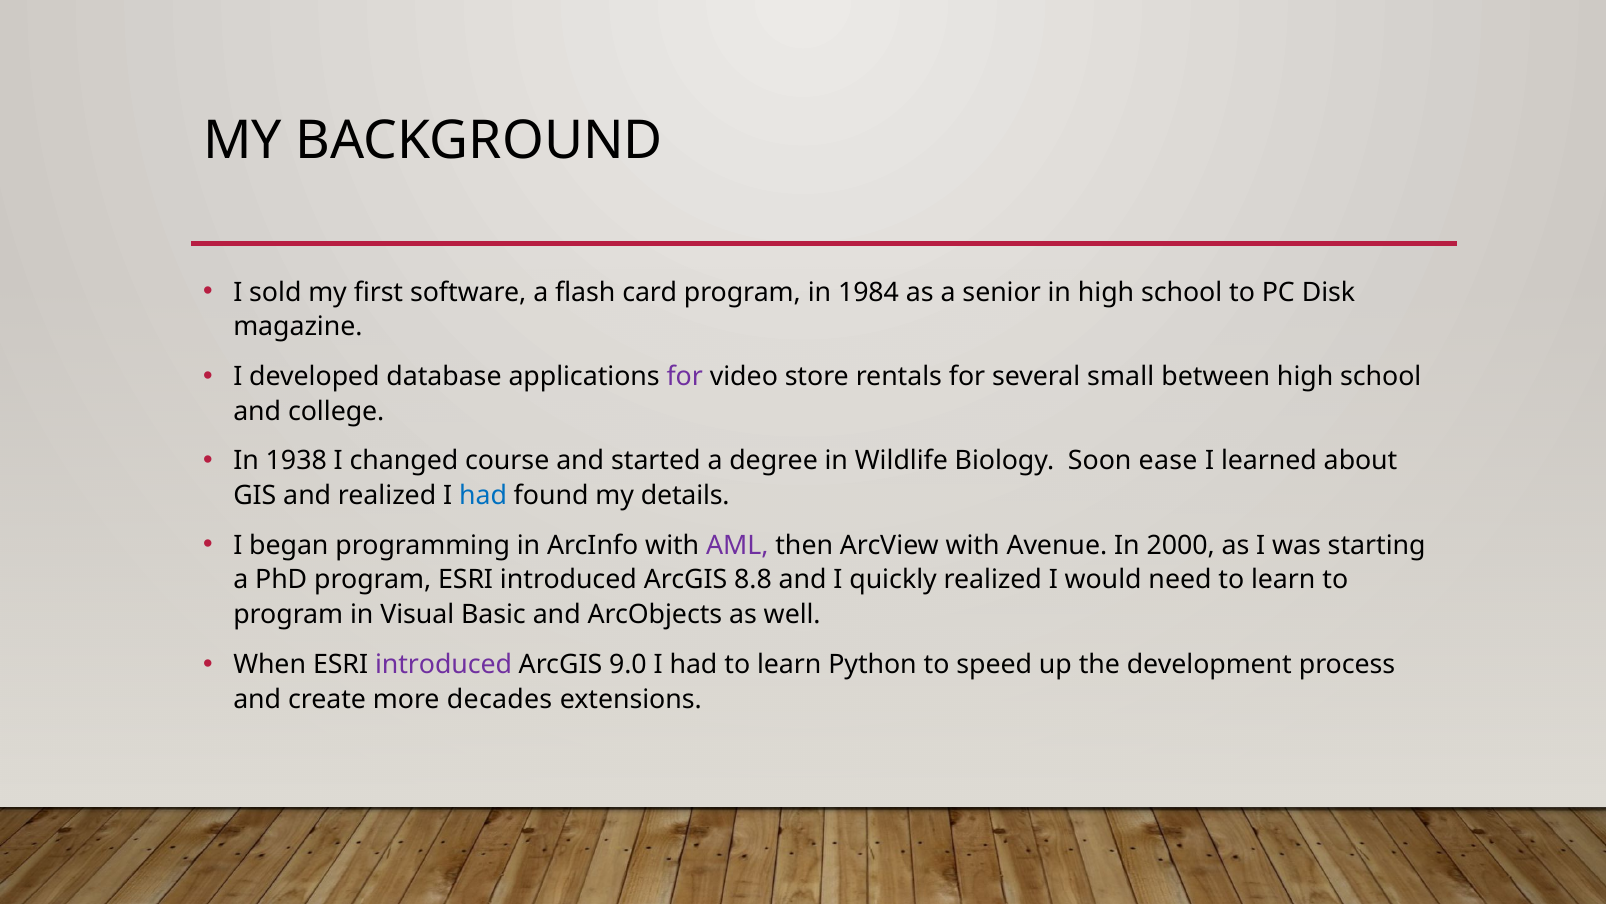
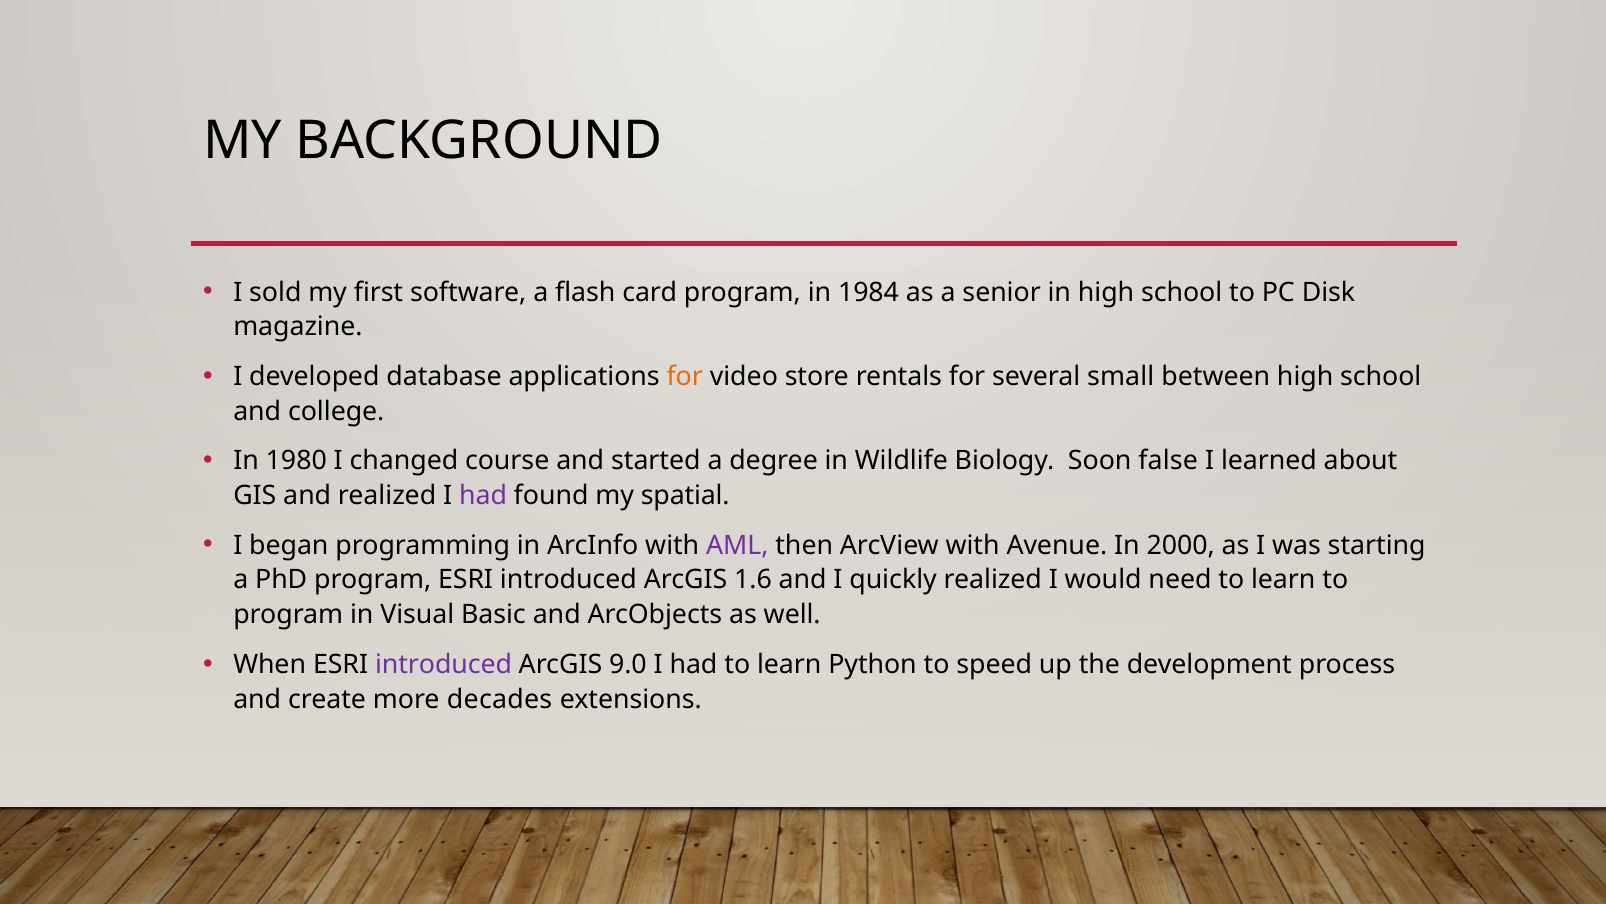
for at (685, 376) colour: purple -> orange
1938: 1938 -> 1980
ease: ease -> false
had at (483, 495) colour: blue -> purple
details: details -> spatial
8.8: 8.8 -> 1.6
